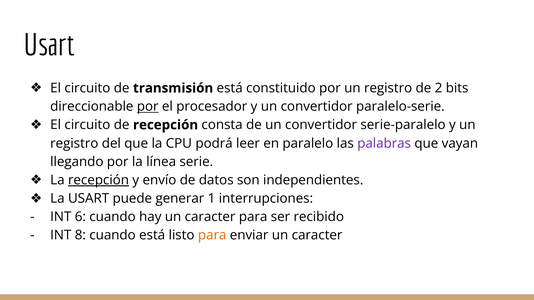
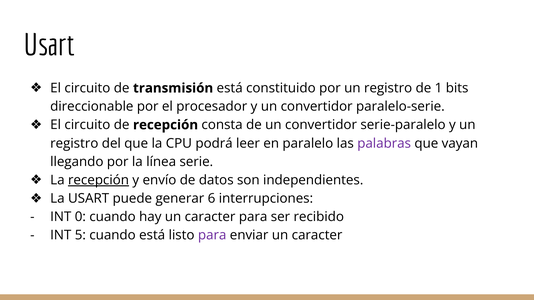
2: 2 -> 1
por at (148, 107) underline: present -> none
1: 1 -> 6
6: 6 -> 0
8: 8 -> 5
para at (212, 236) colour: orange -> purple
